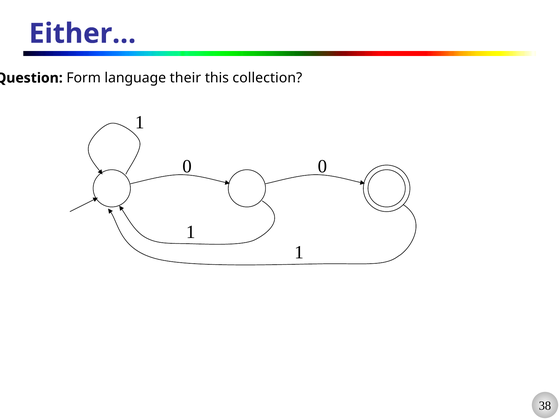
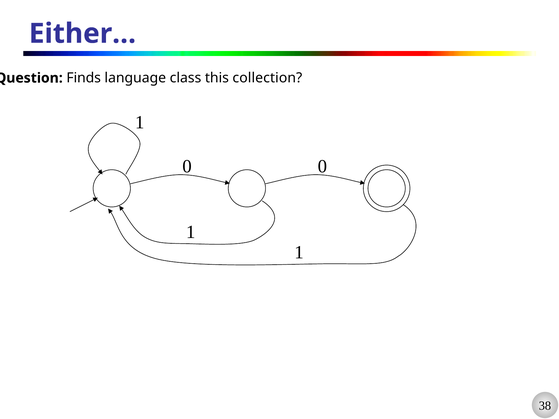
Form: Form -> Finds
their: their -> class
